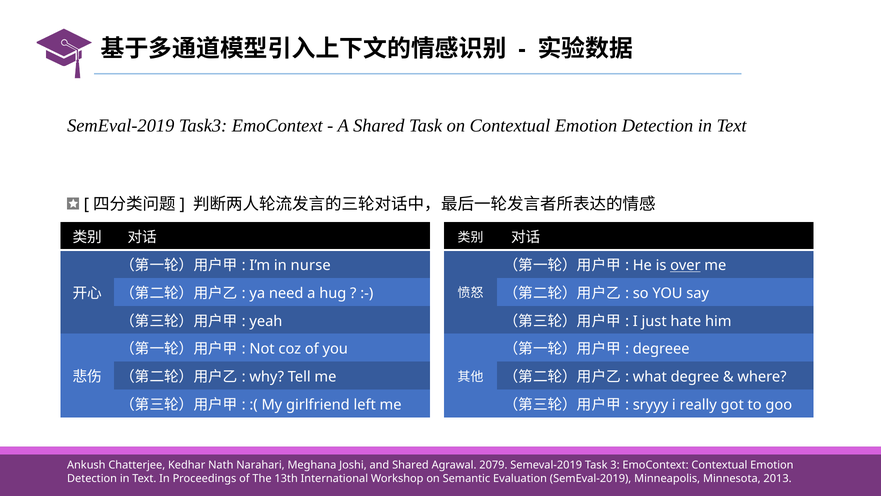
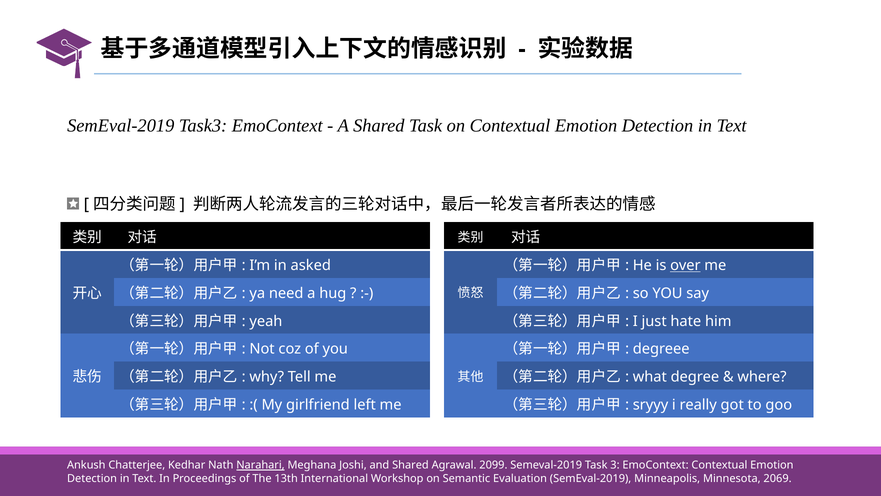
nurse: nurse -> asked
Narahari underline: none -> present
2079: 2079 -> 2099
2013: 2013 -> 2069
